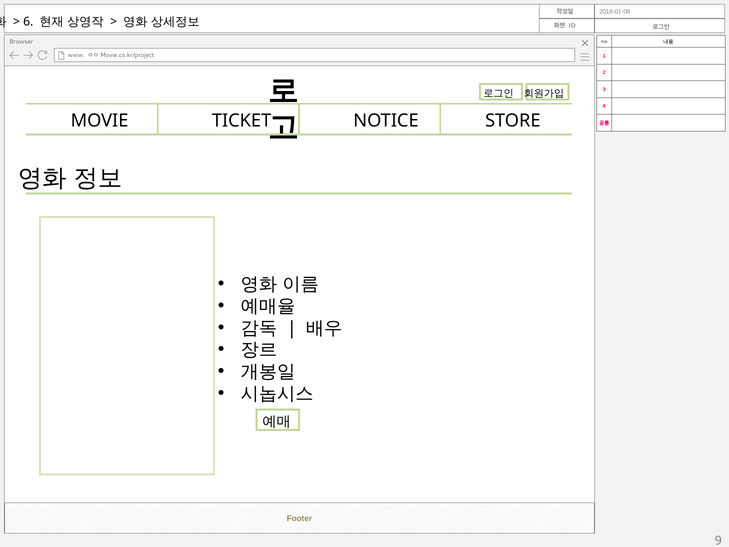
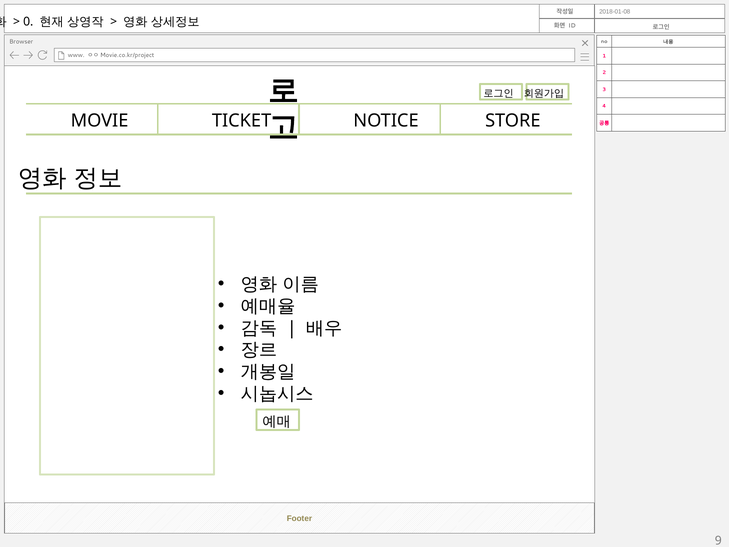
6: 6 -> 0
